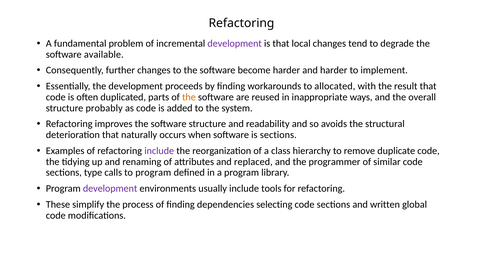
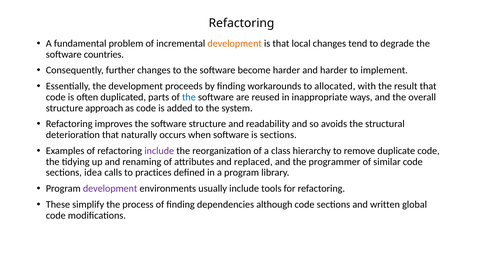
development at (235, 43) colour: purple -> orange
available: available -> countries
the at (189, 97) colour: orange -> blue
probably: probably -> approach
type: type -> idea
to program: program -> practices
selecting: selecting -> although
